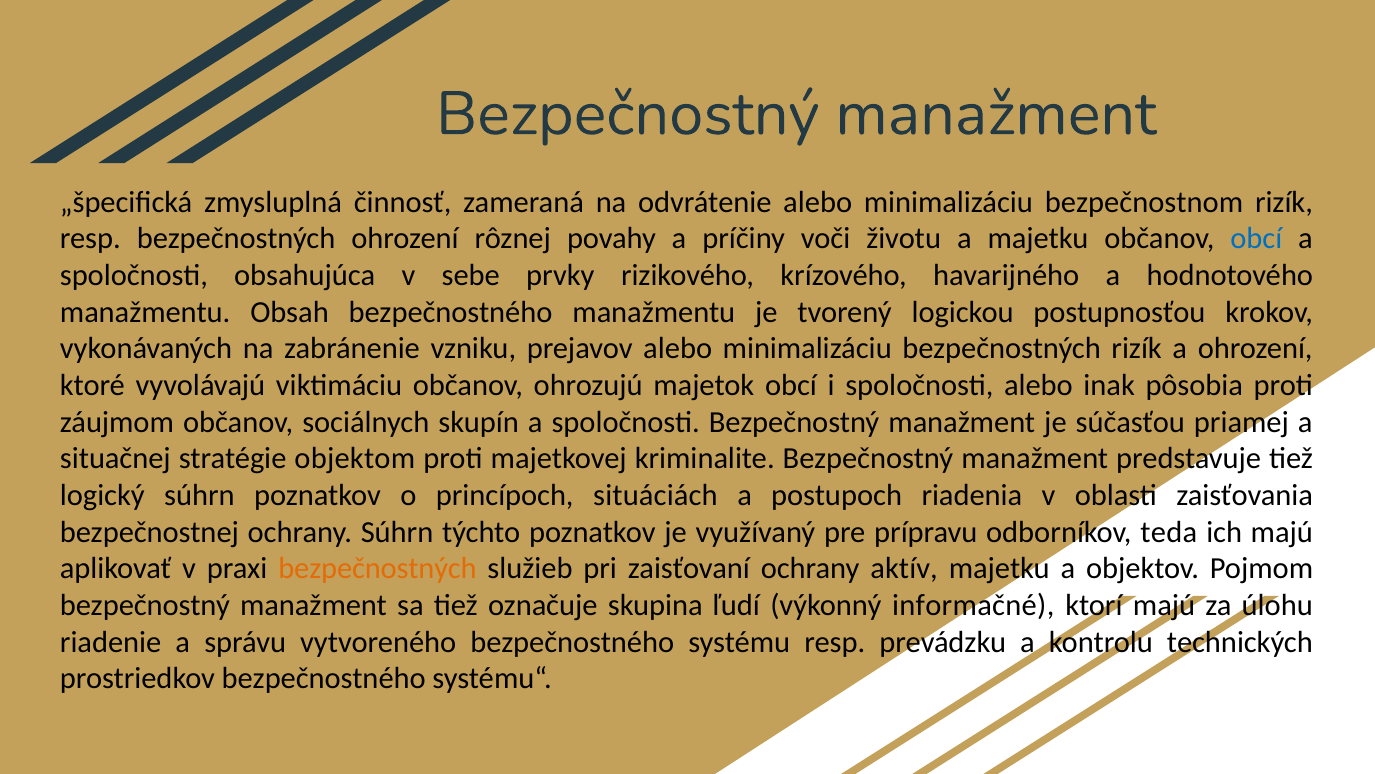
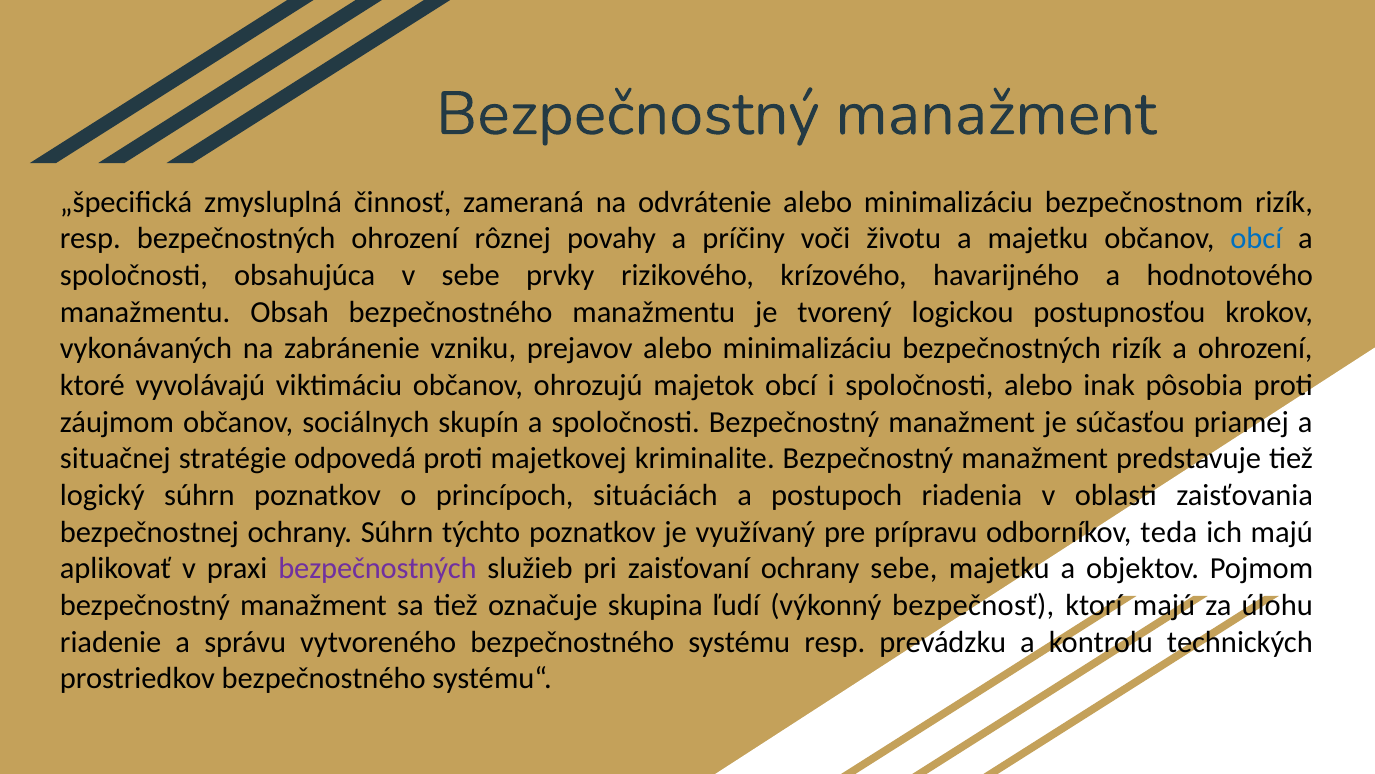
objektom: objektom -> odpovedá
bezpečnostných at (378, 568) colour: orange -> purple
ochrany aktív: aktív -> sebe
informačné: informačné -> bezpečnosť
